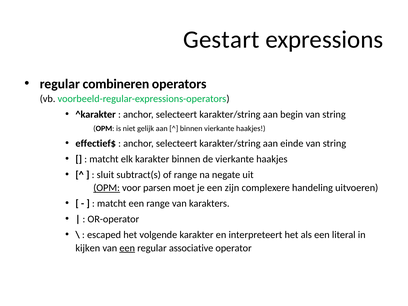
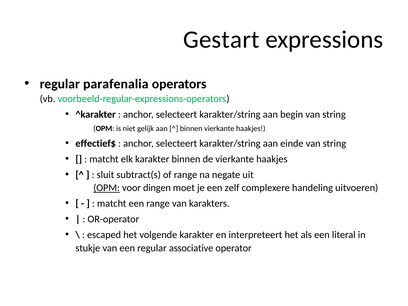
combineren: combineren -> parafenalia
parsen: parsen -> dingen
zijn: zijn -> zelf
kijken: kijken -> stukje
een at (127, 248) underline: present -> none
